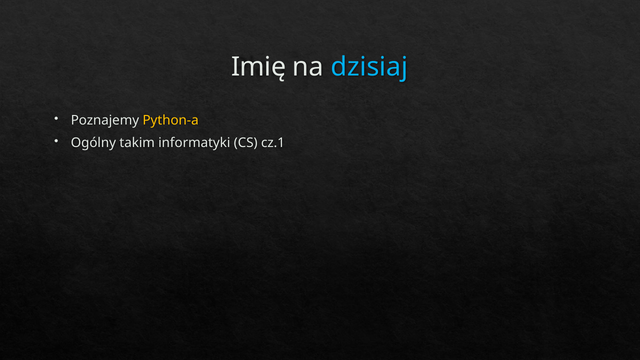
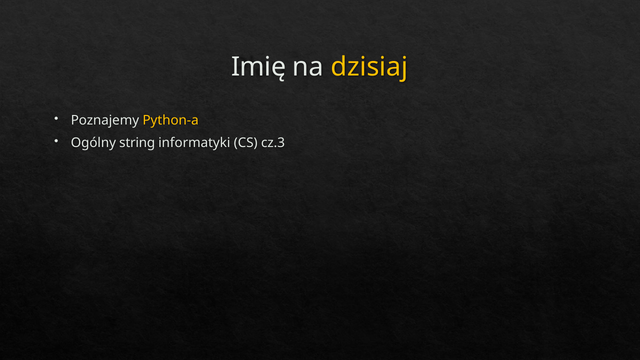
dzisiaj colour: light blue -> yellow
takim: takim -> string
cz.1: cz.1 -> cz.3
